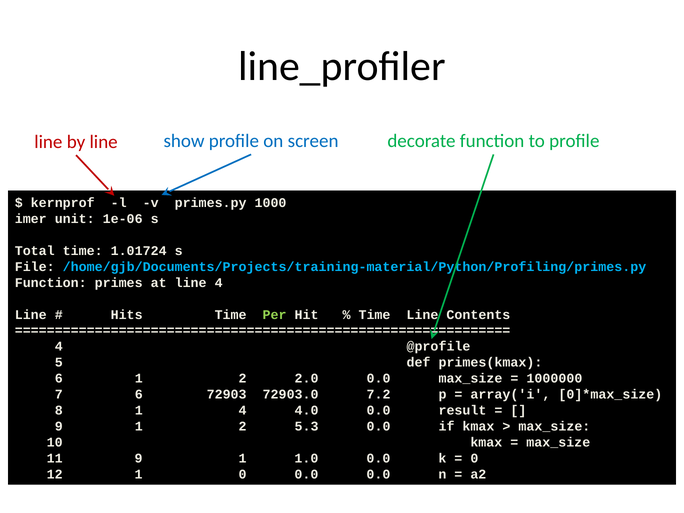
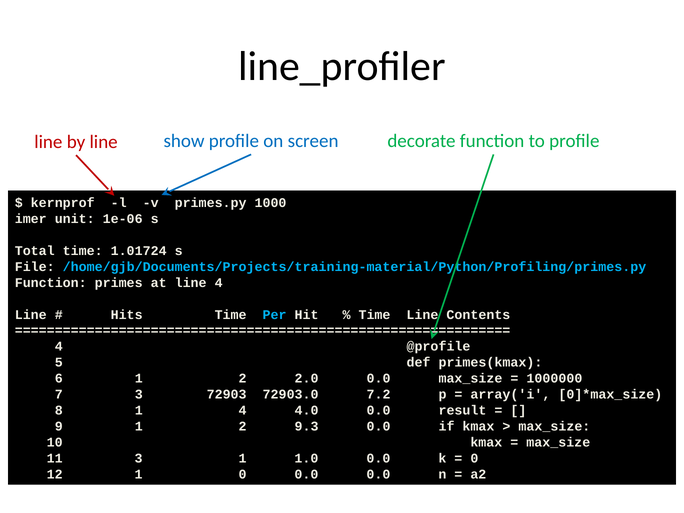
Per colour: light green -> light blue
7 6: 6 -> 3
5.3: 5.3 -> 9.3
11 9: 9 -> 3
